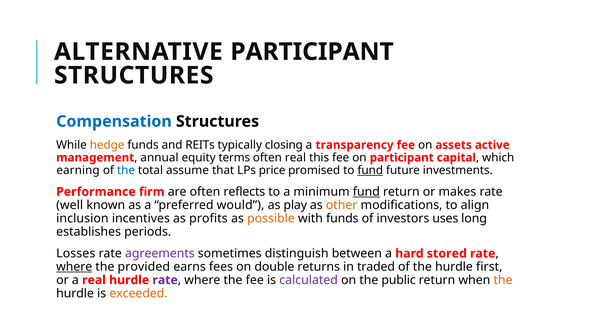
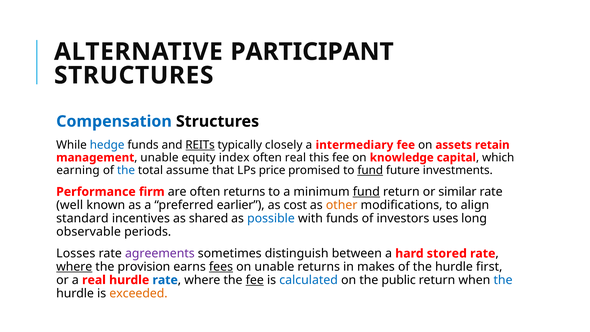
hedge colour: orange -> blue
REITs underline: none -> present
closing: closing -> closely
transparency: transparency -> intermediary
active: active -> retain
annual at (159, 158): annual -> unable
terms: terms -> index
on participant: participant -> knowledge
often reflects: reflects -> returns
makes: makes -> similar
would: would -> earlier
play: play -> cost
inclusion: inclusion -> standard
profits: profits -> shared
possible colour: orange -> blue
establishes: establishes -> observable
provided: provided -> provision
fees underline: none -> present
on double: double -> unable
traded: traded -> makes
rate at (165, 280) colour: purple -> blue
fee at (255, 280) underline: none -> present
calculated colour: purple -> blue
the at (503, 280) colour: orange -> blue
